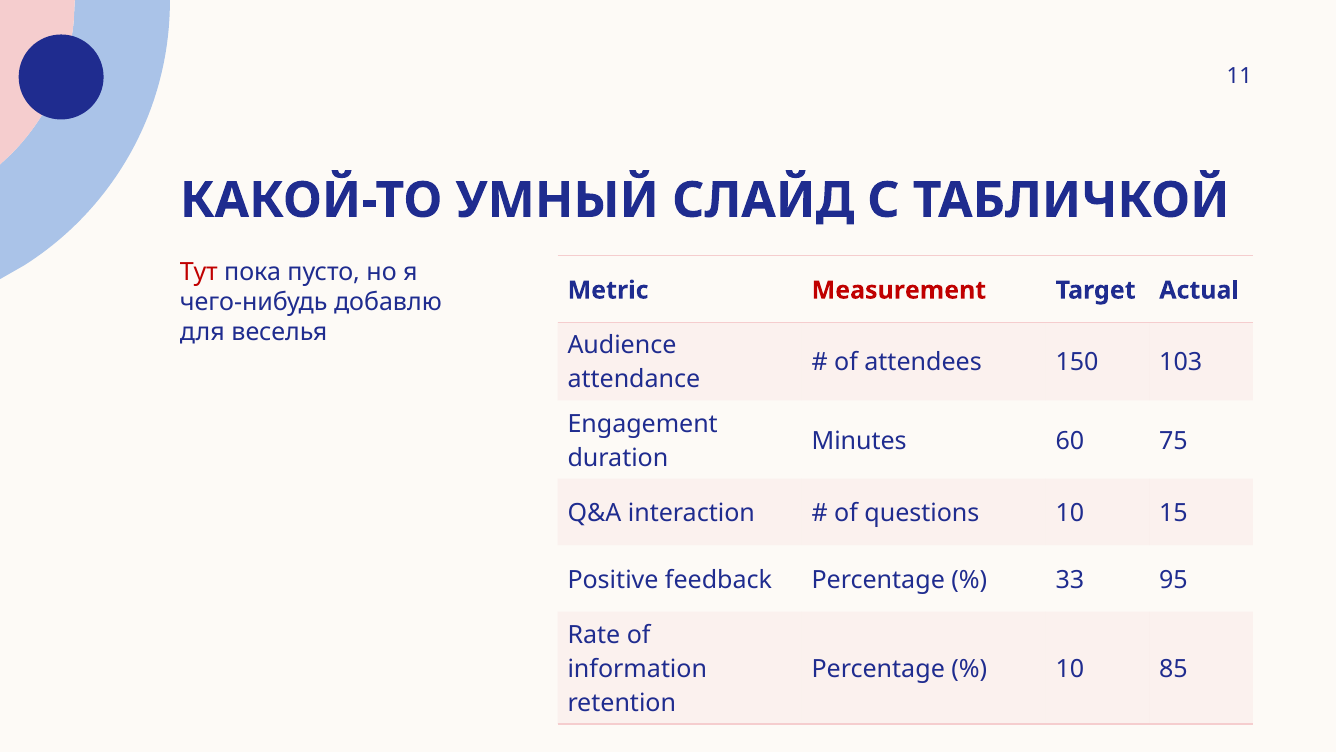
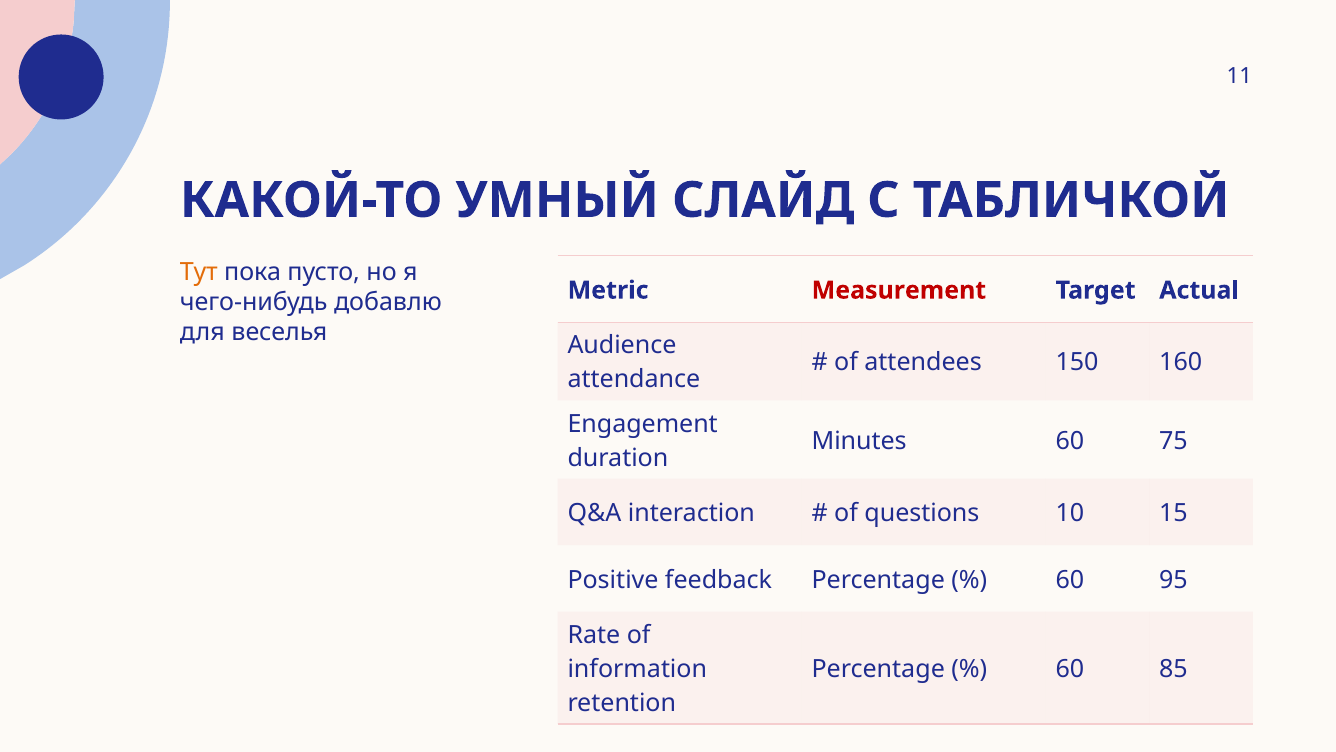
Тут colour: red -> orange
103: 103 -> 160
33 at (1070, 579): 33 -> 60
10 at (1070, 669): 10 -> 60
